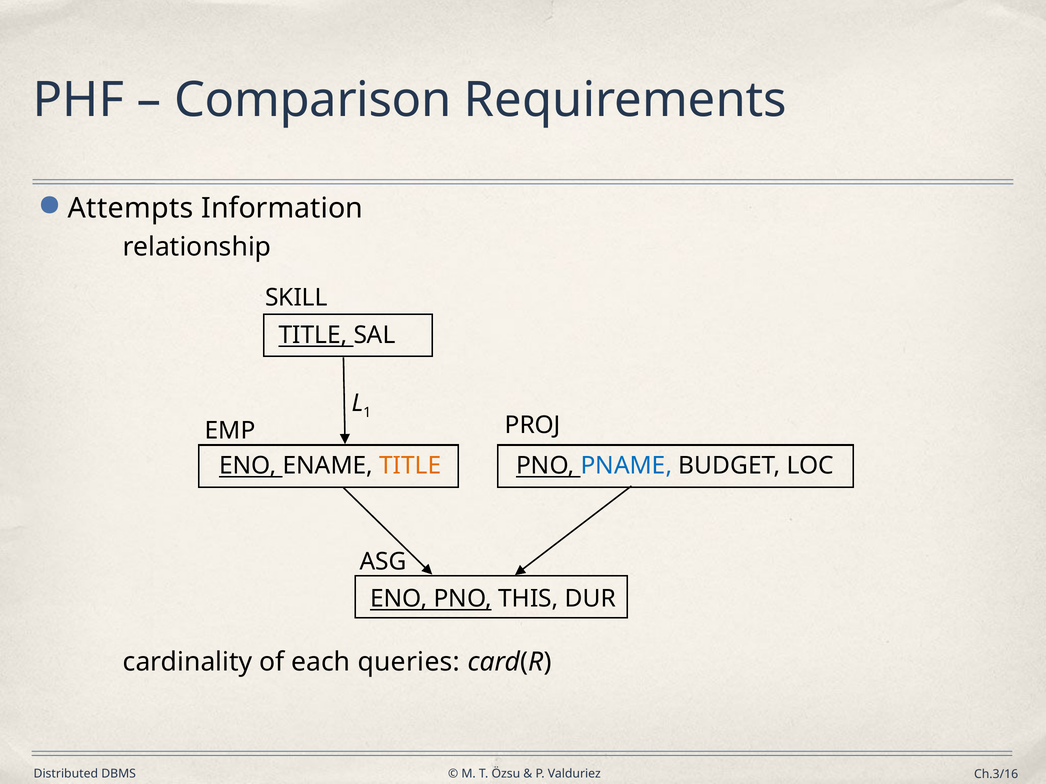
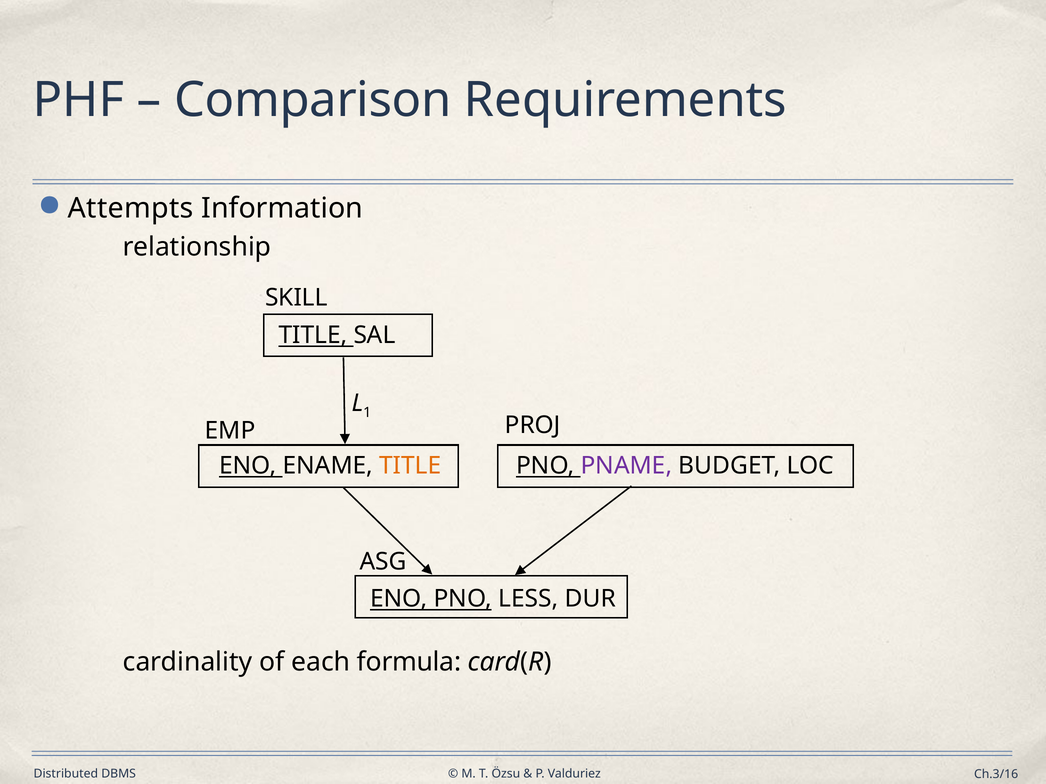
PNAME colour: blue -> purple
THIS: THIS -> LESS
queries: queries -> formula
